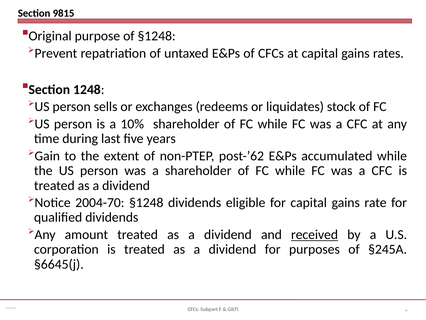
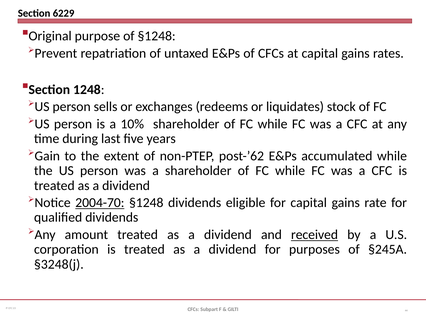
9815: 9815 -> 6229
2004-70 underline: none -> present
§6645(j: §6645(j -> §3248(j
